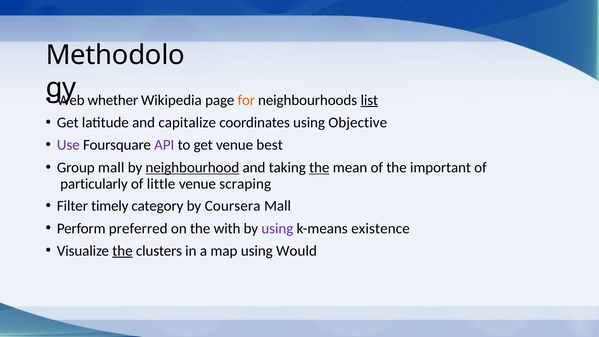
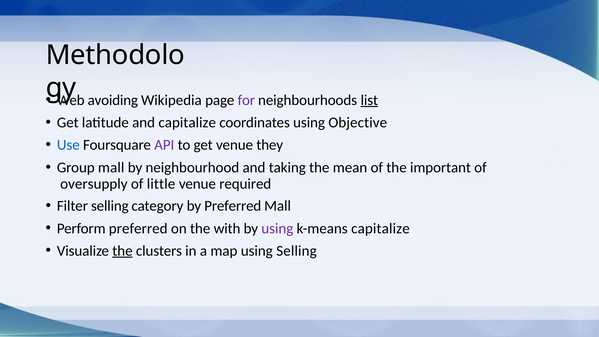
whether: whether -> avoiding
for colour: orange -> purple
Use colour: purple -> blue
best: best -> they
neighbourhood underline: present -> none
the at (319, 168) underline: present -> none
particularly: particularly -> oversupply
scraping: scraping -> required
Filter timely: timely -> selling
by Coursera: Coursera -> Preferred
k-means existence: existence -> capitalize
using Would: Would -> Selling
